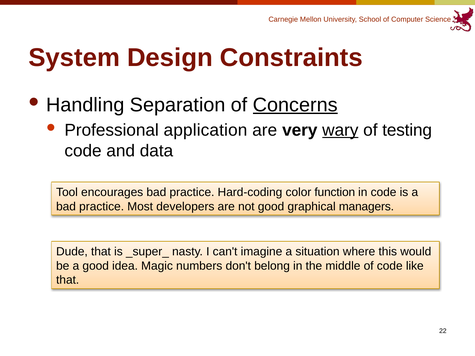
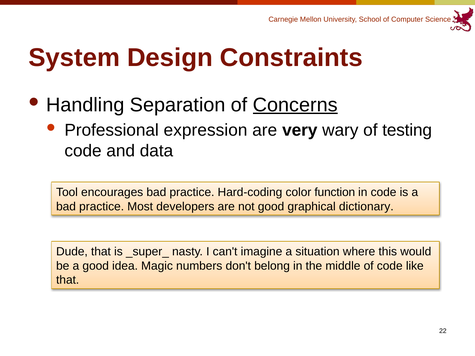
application: application -> expression
wary underline: present -> none
managers: managers -> dictionary
